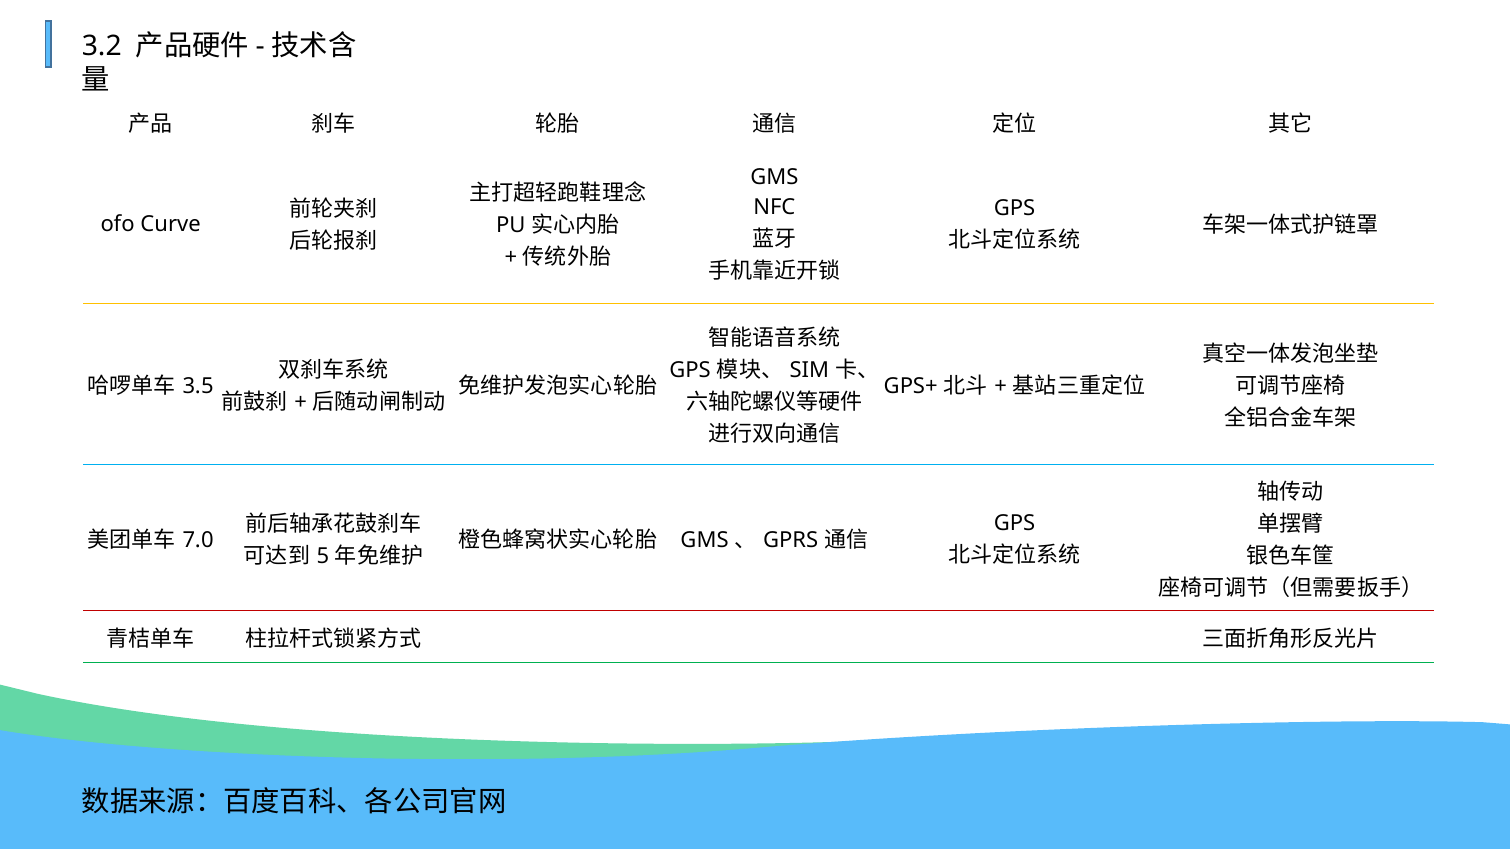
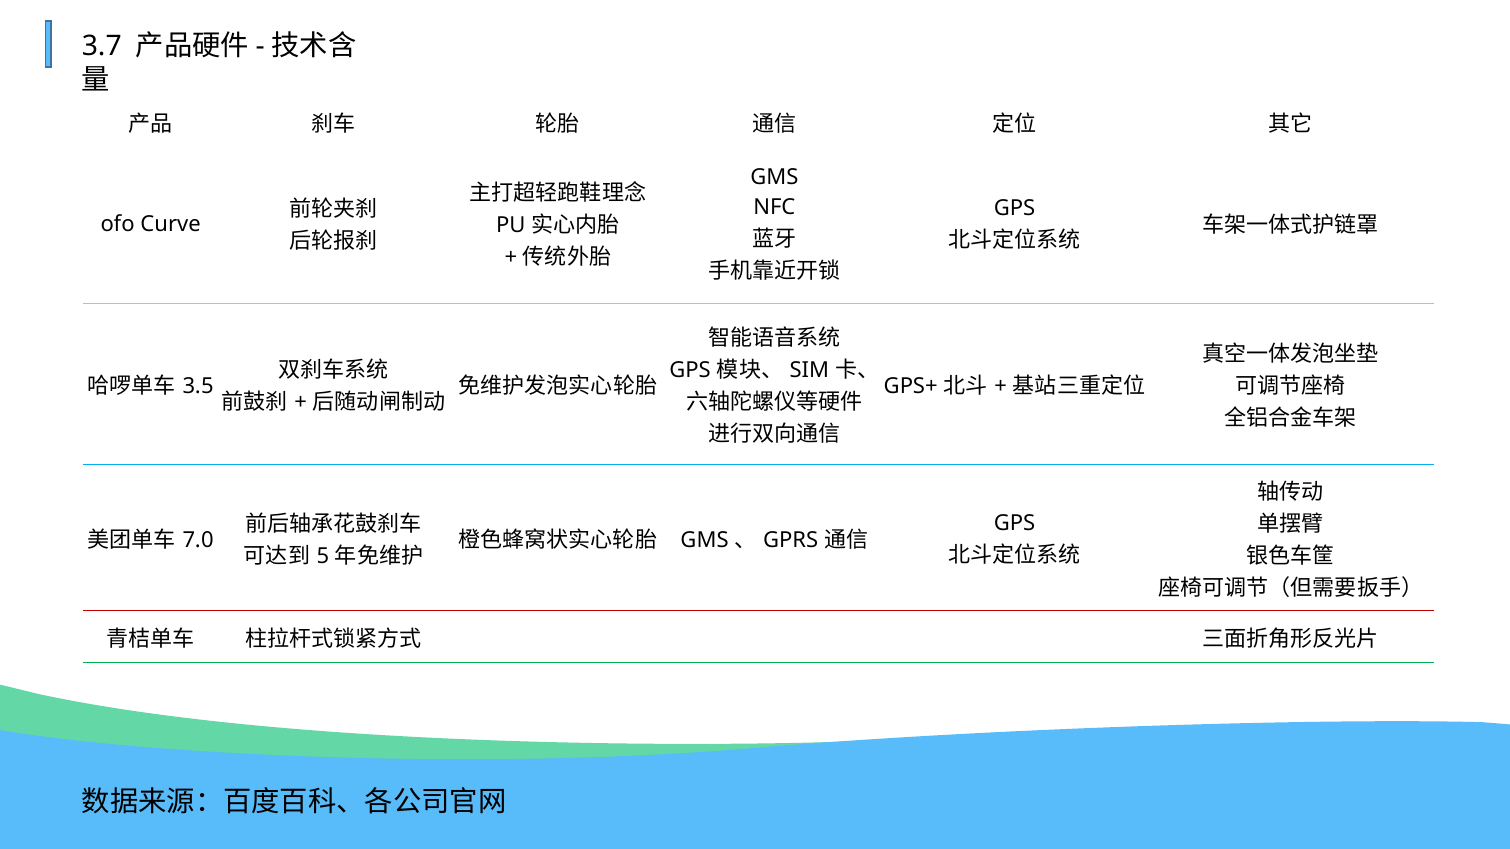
3.2: 3.2 -> 3.7
